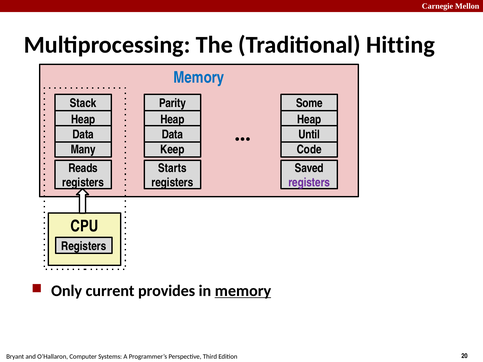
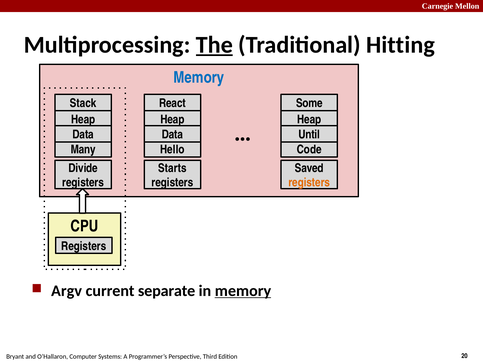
The underline: none -> present
Parity: Parity -> React
Keep: Keep -> Hello
Reads: Reads -> Divide
registers at (309, 183) colour: purple -> orange
Only: Only -> Argv
provides: provides -> separate
